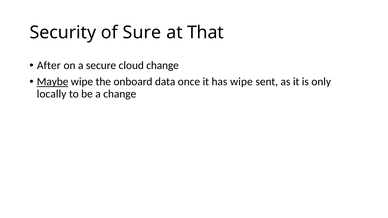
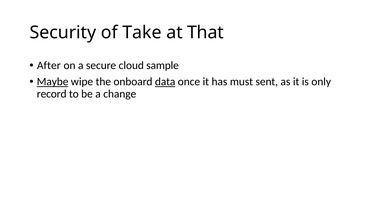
Sure: Sure -> Take
cloud change: change -> sample
data underline: none -> present
has wipe: wipe -> must
locally: locally -> record
